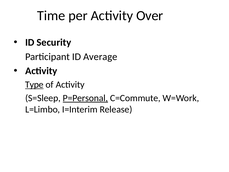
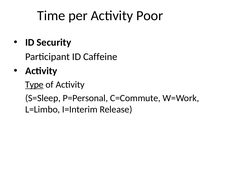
Over: Over -> Poor
Average: Average -> Caffeine
P=Personal underline: present -> none
